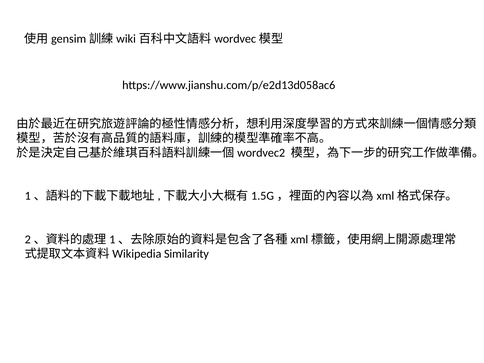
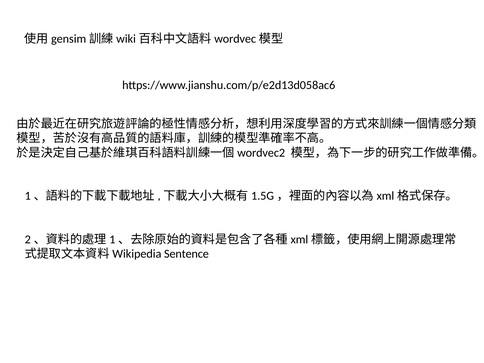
Similarity: Similarity -> Sentence
